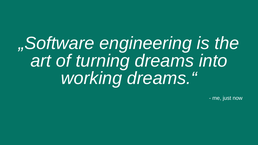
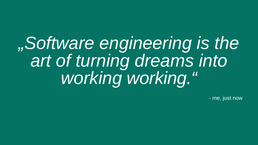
dreams.“: dreams.“ -> working.“
